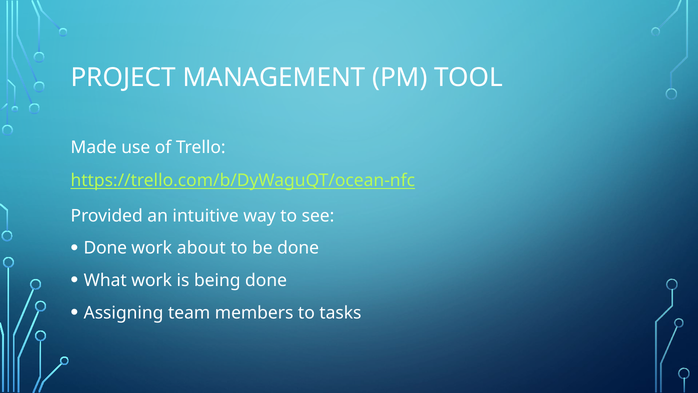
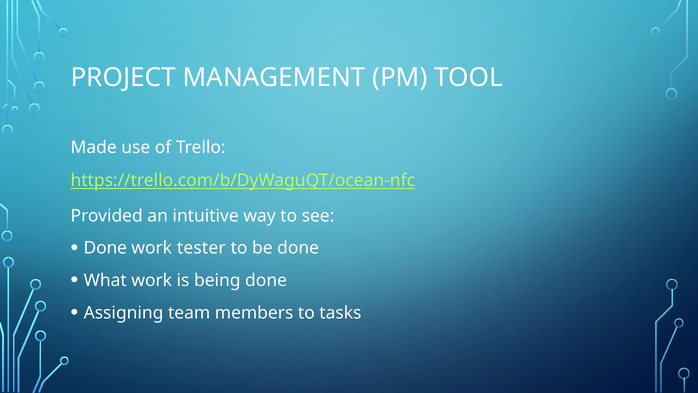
about: about -> tester
